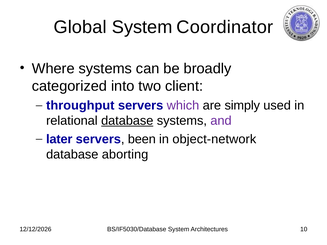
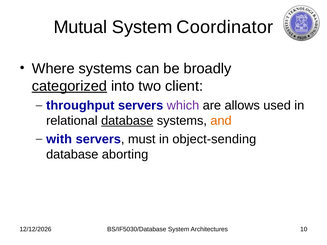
Global: Global -> Mutual
categorized underline: none -> present
simply: simply -> allows
and colour: purple -> orange
later: later -> with
been: been -> must
object-network: object-network -> object-sending
